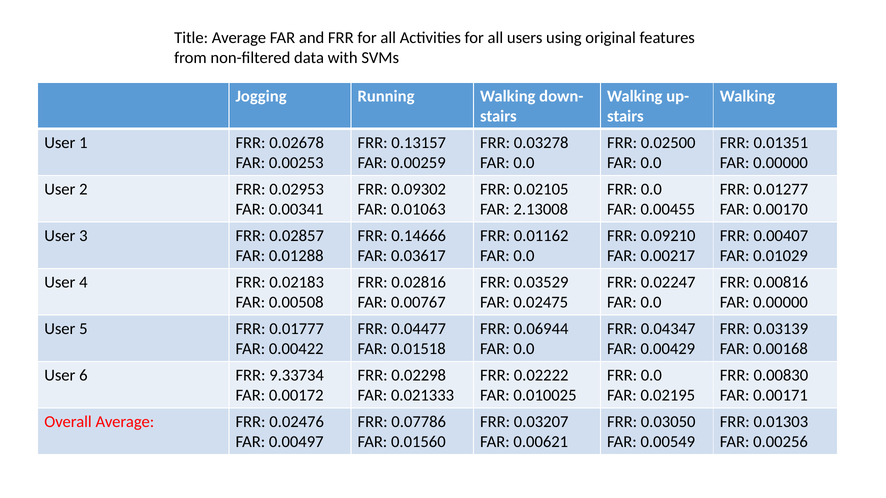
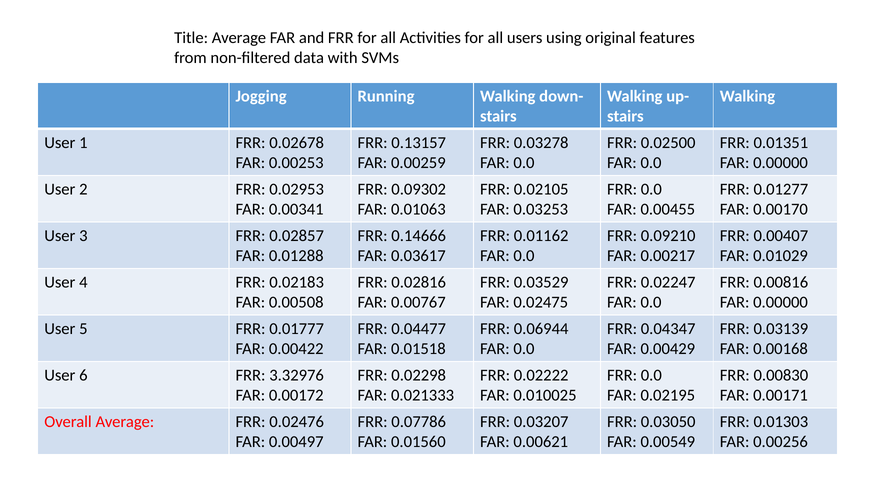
2.13008: 2.13008 -> 0.03253
9.33734: 9.33734 -> 3.32976
